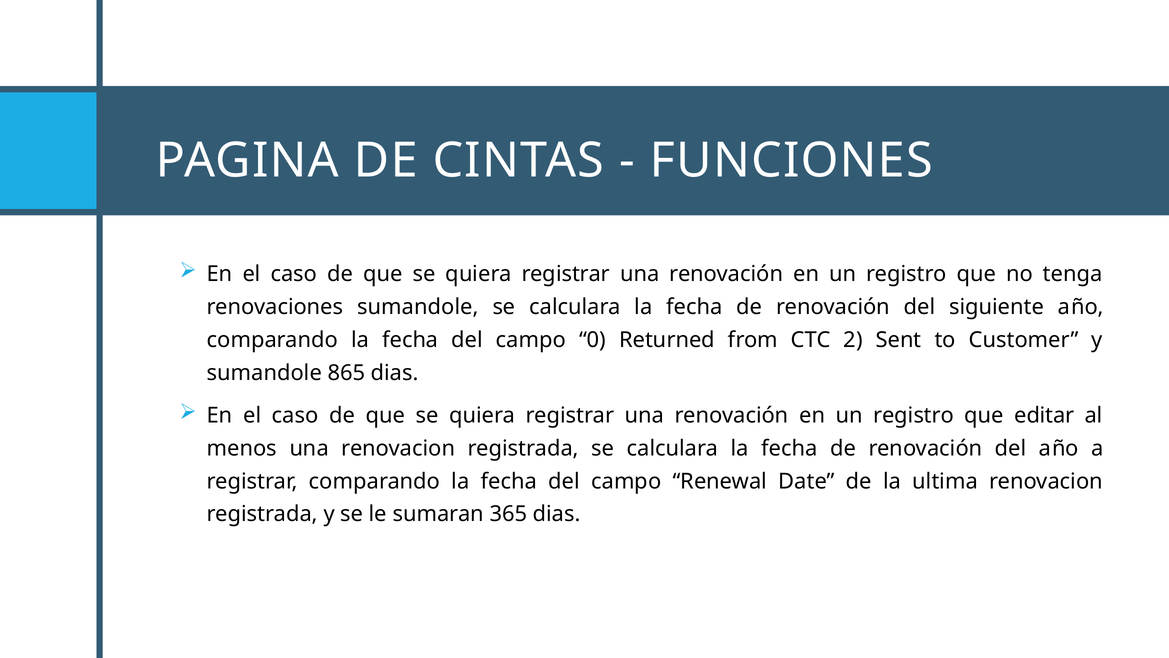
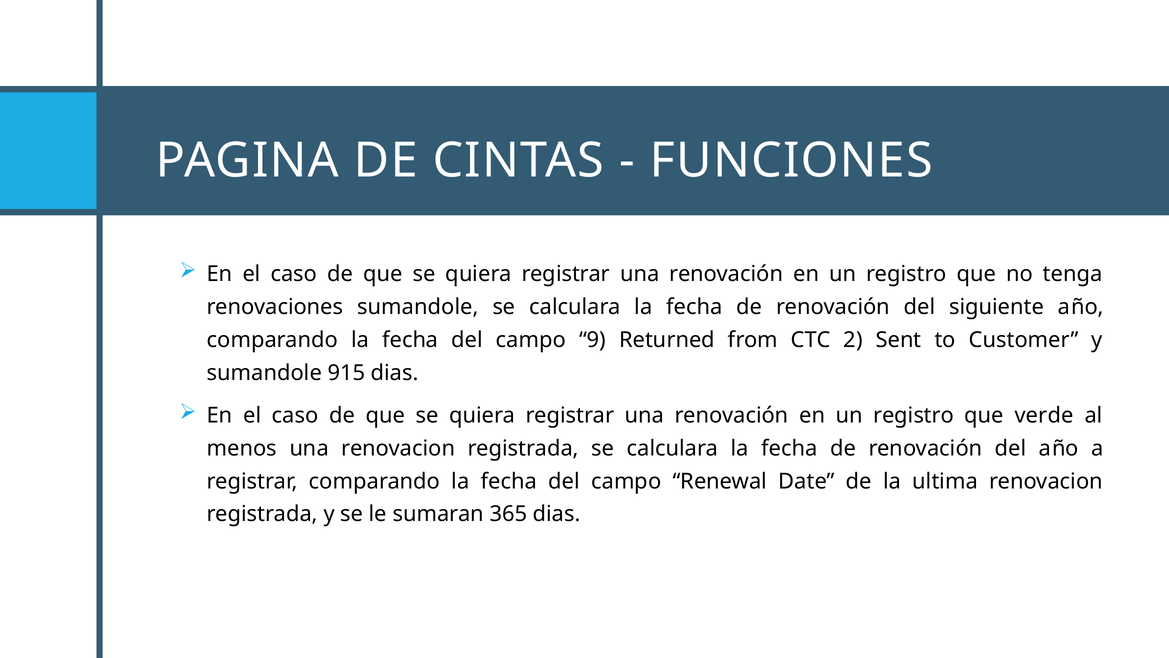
0: 0 -> 9
865: 865 -> 915
editar: editar -> verde
